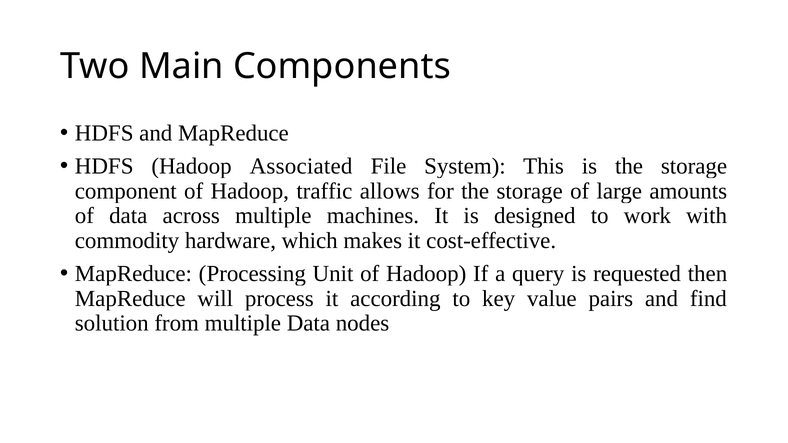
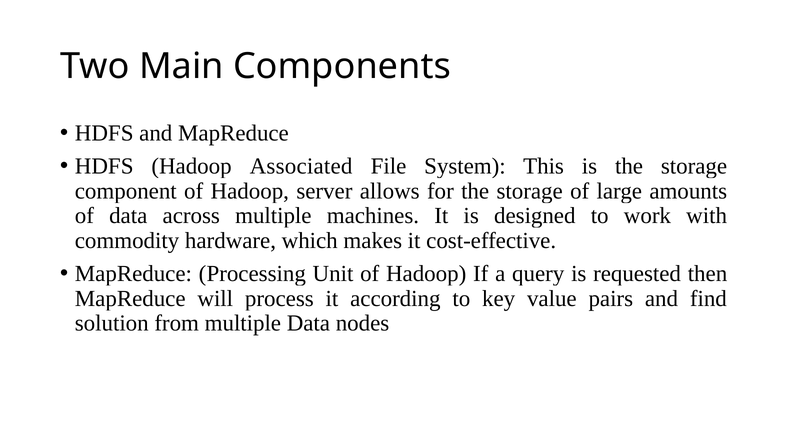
traffic: traffic -> server
